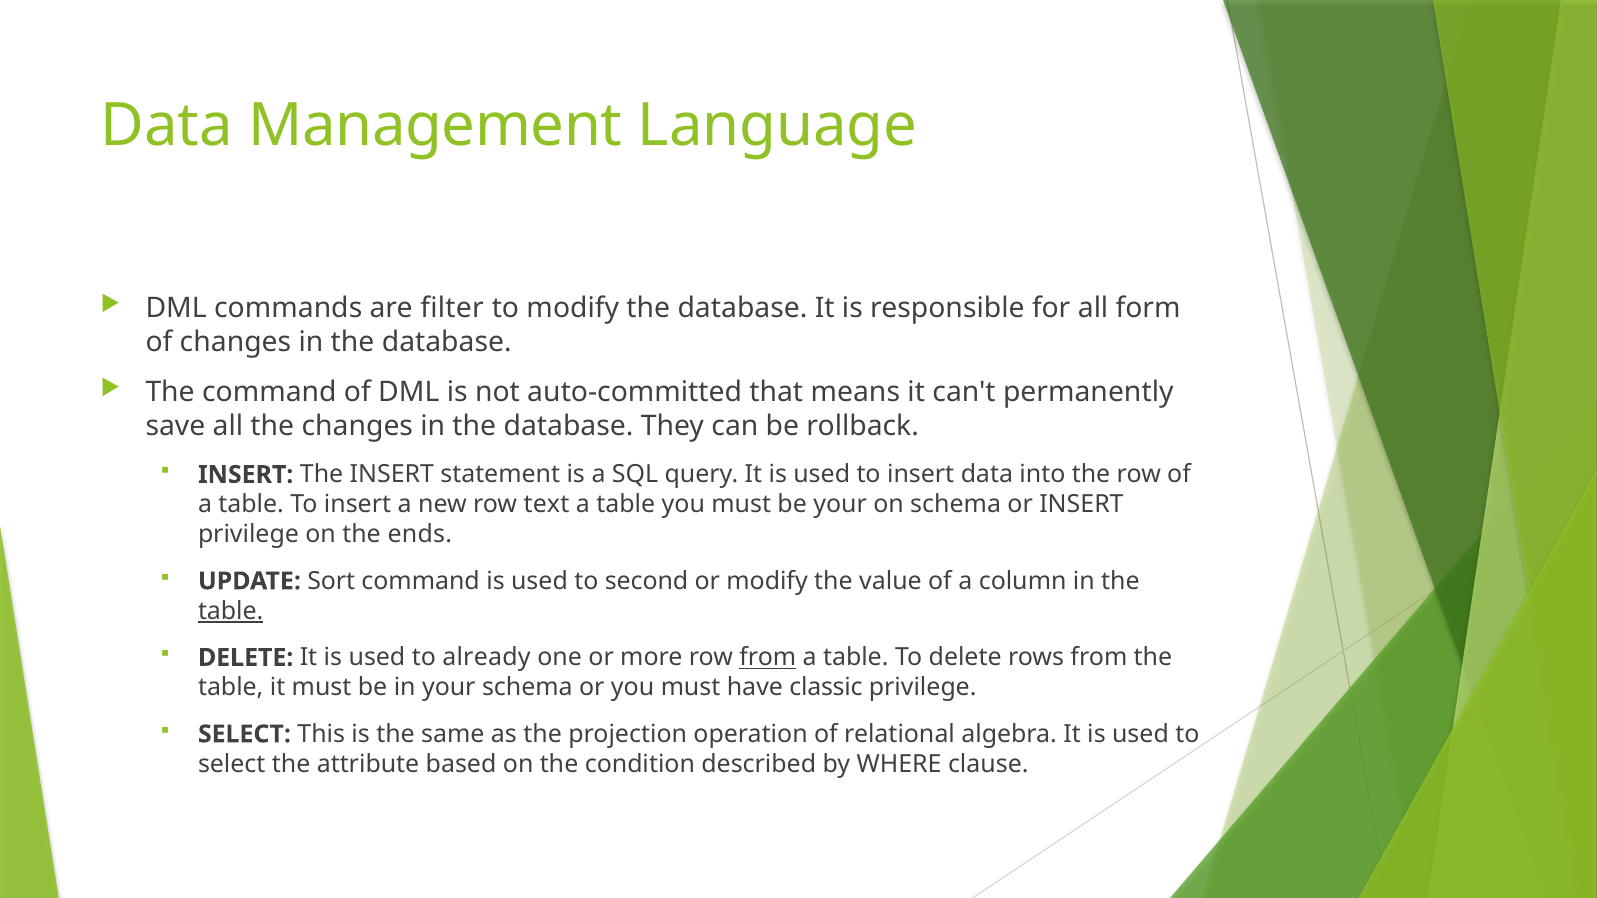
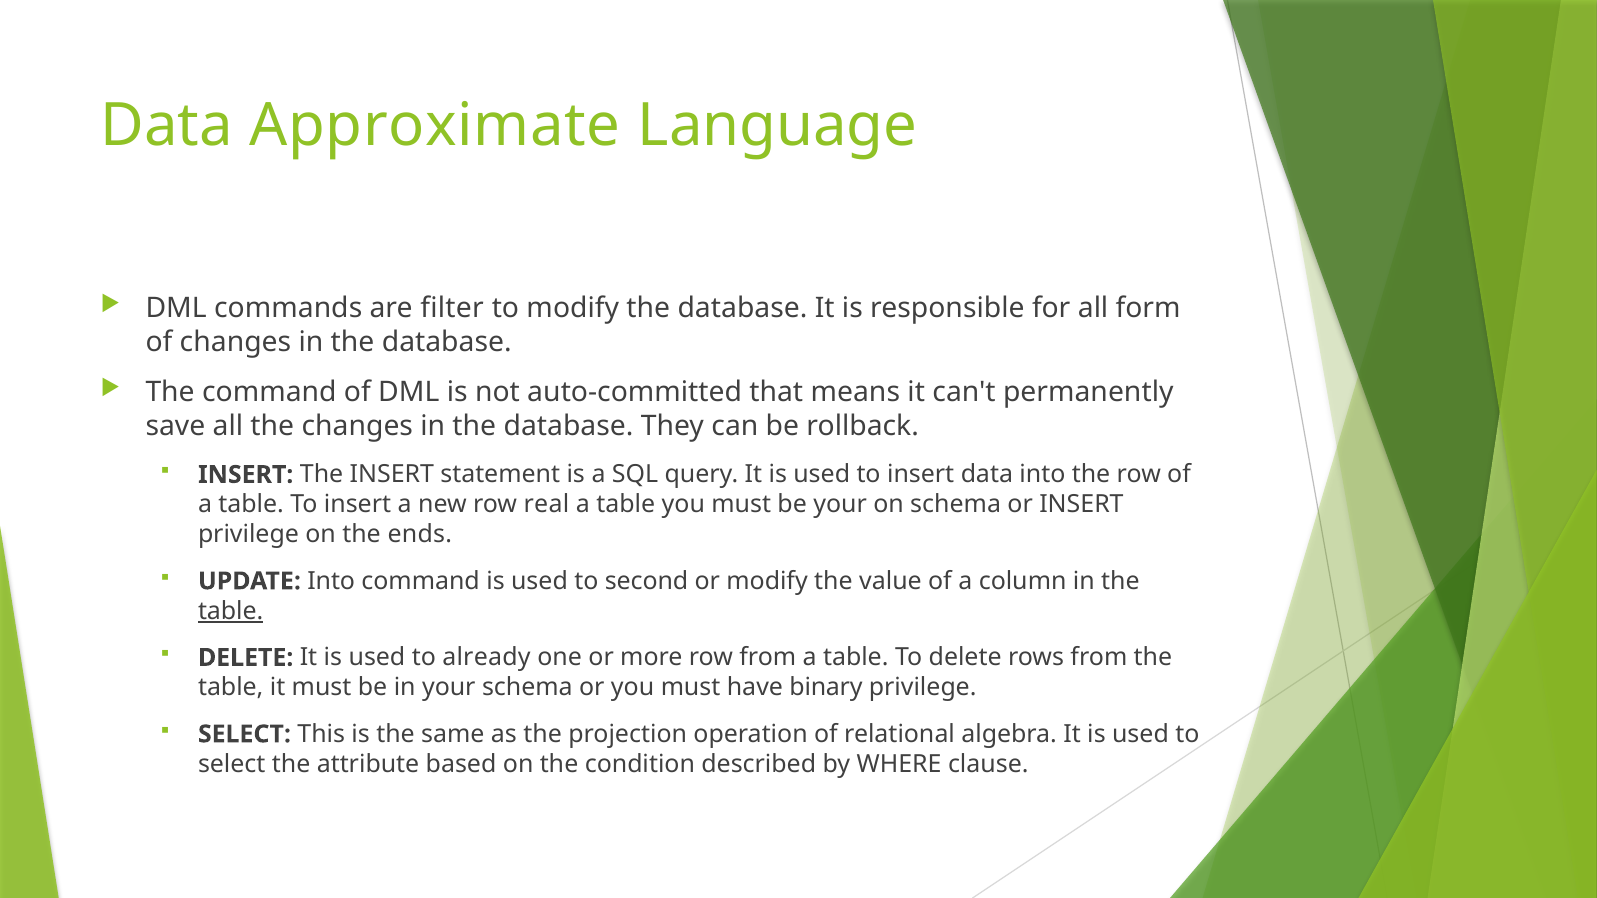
Management: Management -> Approximate
text: text -> real
UPDATE Sort: Sort -> Into
from at (768, 658) underline: present -> none
classic: classic -> binary
